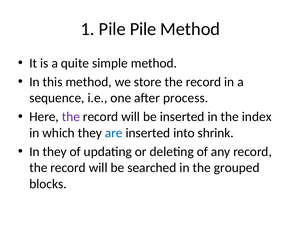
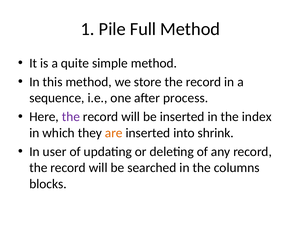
Pile Pile: Pile -> Full
are colour: blue -> orange
In they: they -> user
grouped: grouped -> columns
